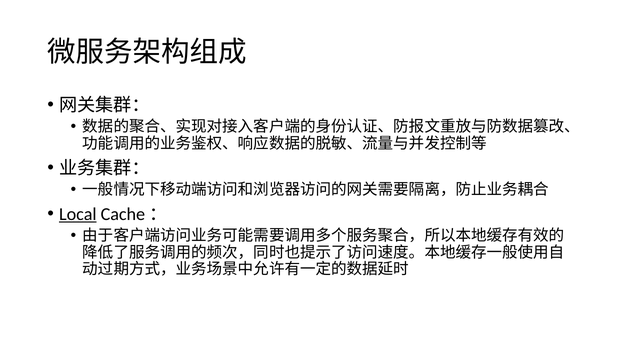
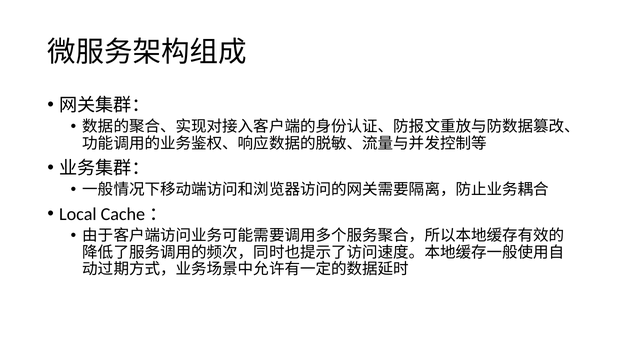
Local underline: present -> none
